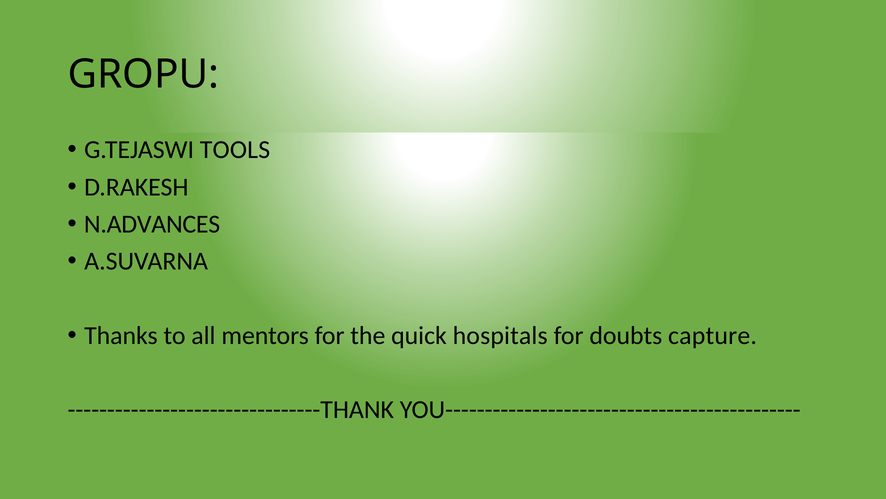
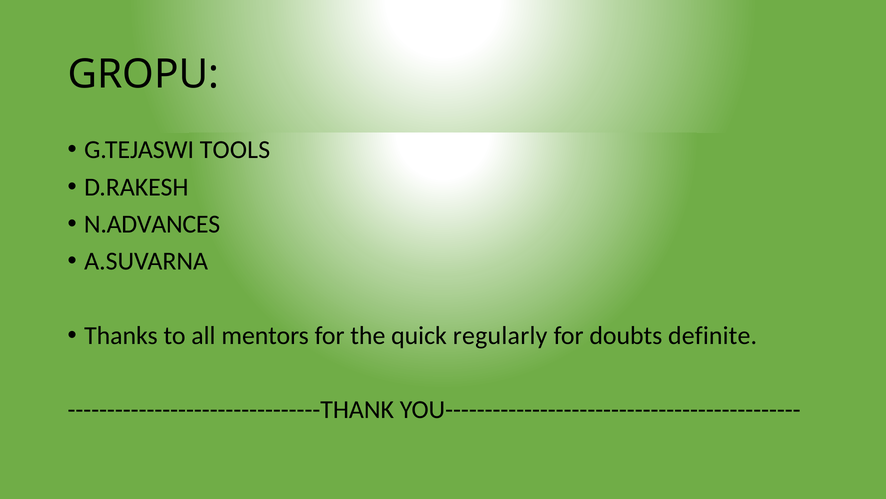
hospitals: hospitals -> regularly
capture: capture -> definite
